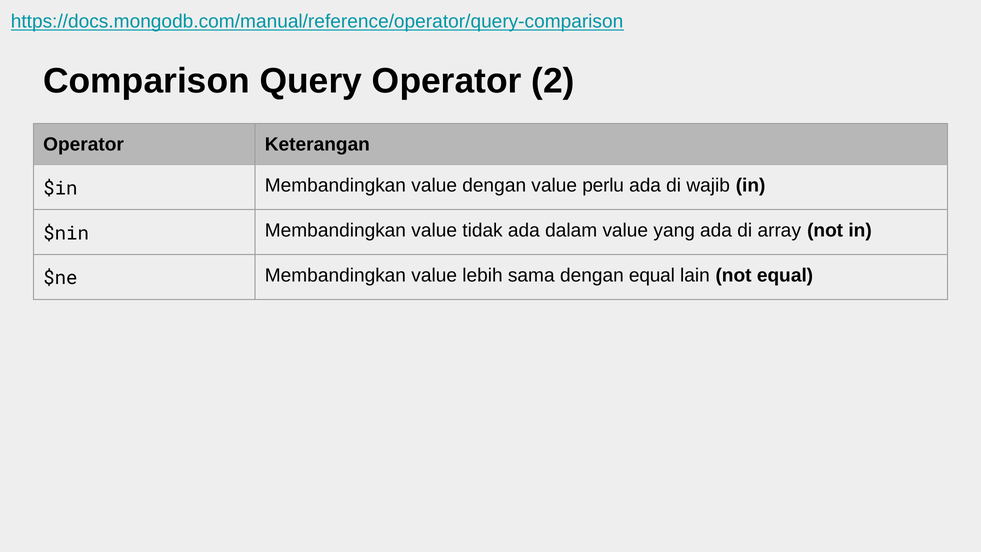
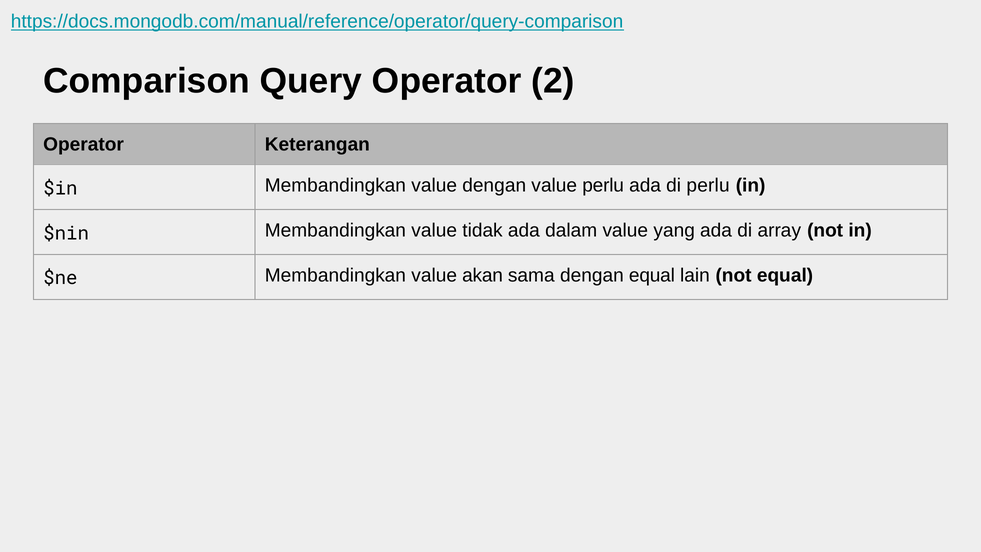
di wajib: wajib -> perlu
lebih: lebih -> akan
